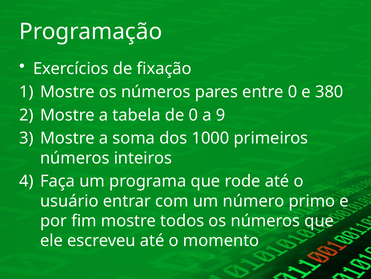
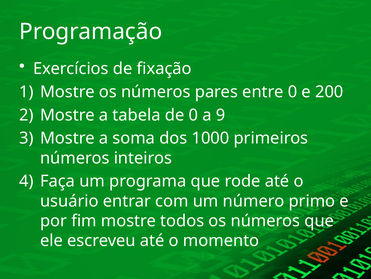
380: 380 -> 200
